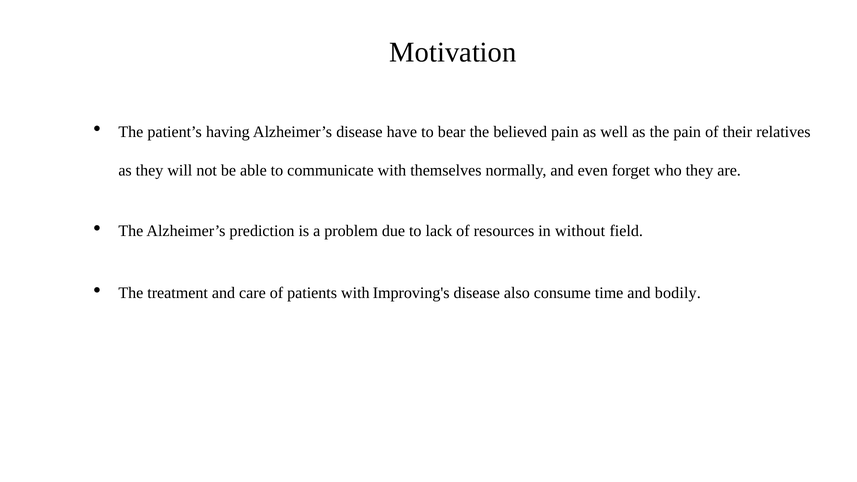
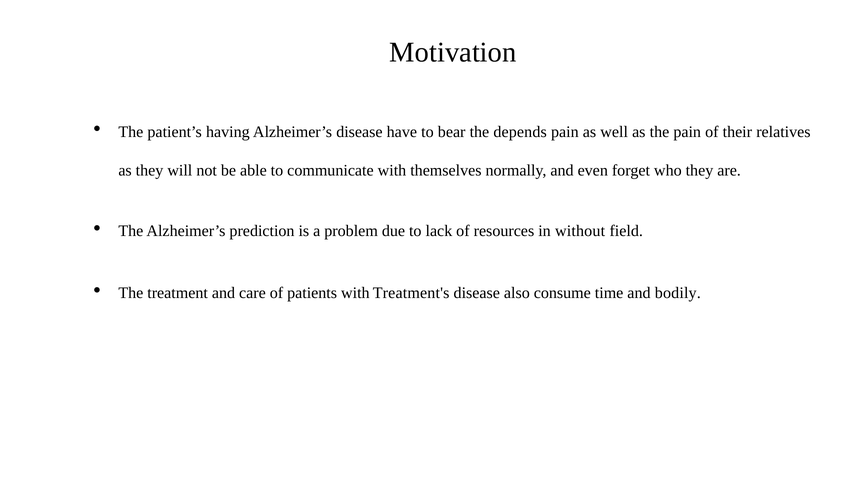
believed: believed -> depends
Improving's: Improving's -> Treatment's
